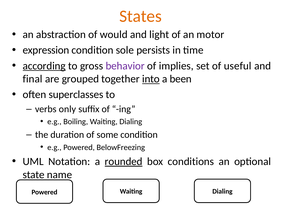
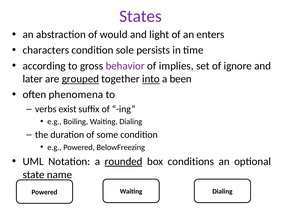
States colour: orange -> purple
motor: motor -> enters
expression: expression -> characters
according underline: present -> none
useful: useful -> ignore
final: final -> later
grouped underline: none -> present
superclasses: superclasses -> phenomena
only: only -> exist
